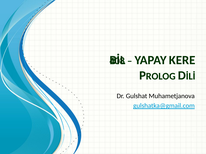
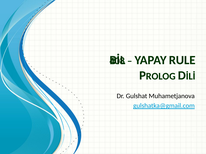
KERE: KERE -> RULE
